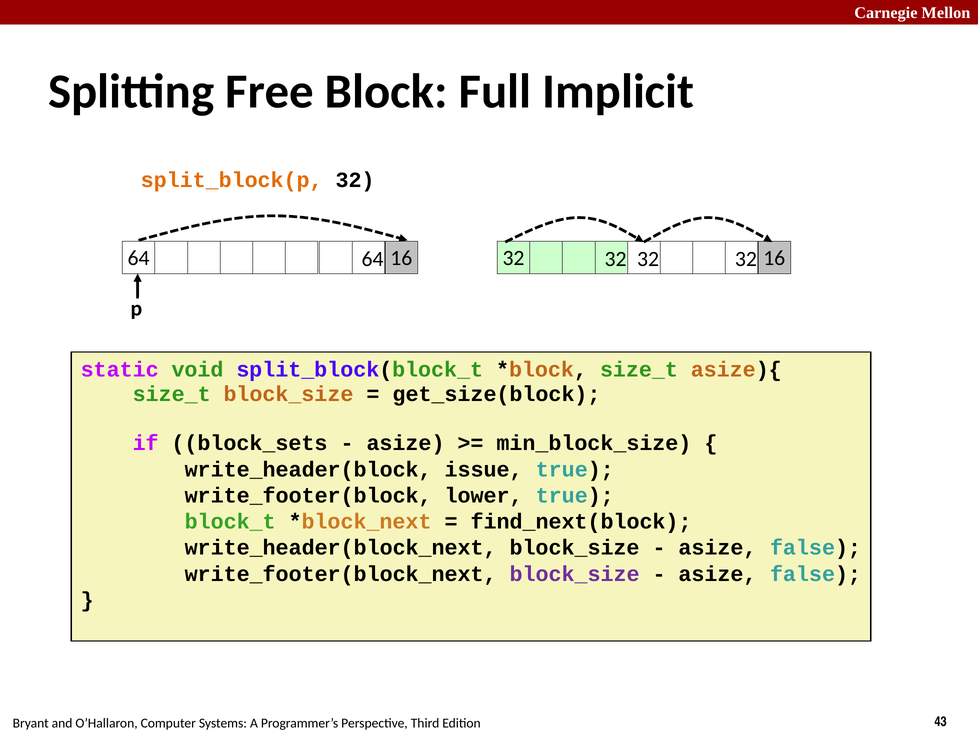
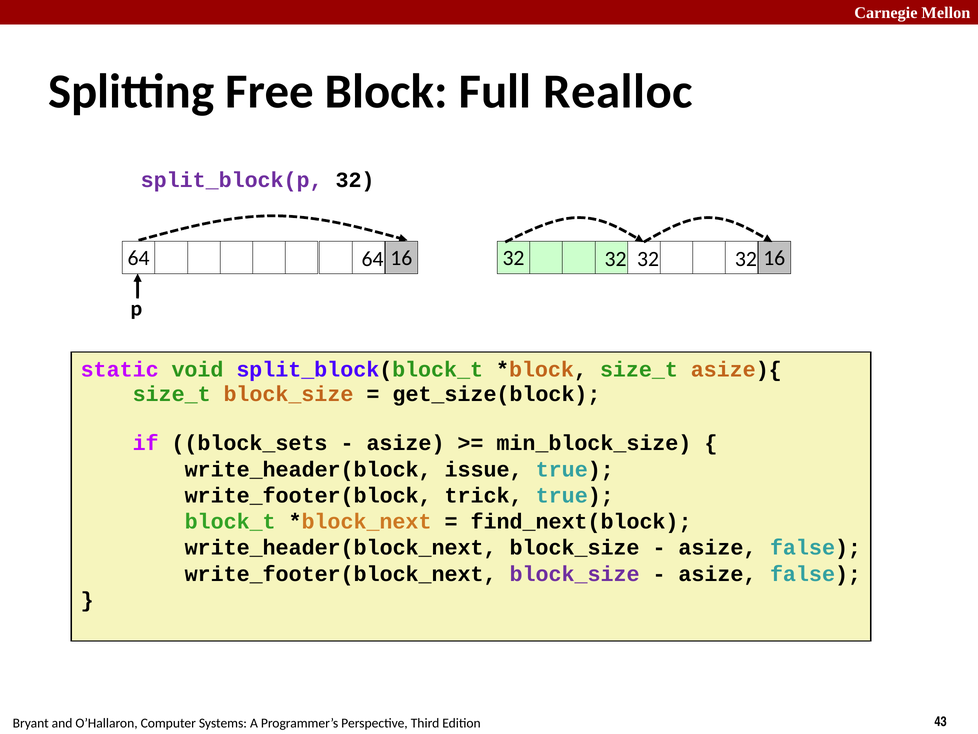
Implicit: Implicit -> Realloc
split_block(p colour: orange -> purple
lower: lower -> trick
